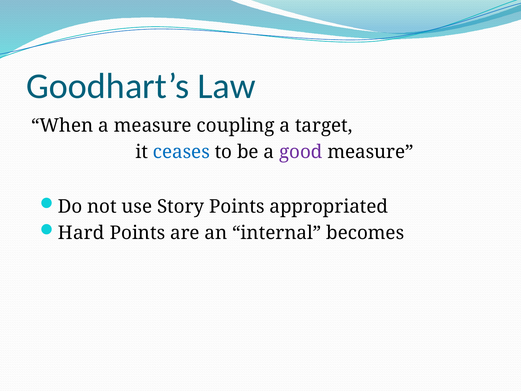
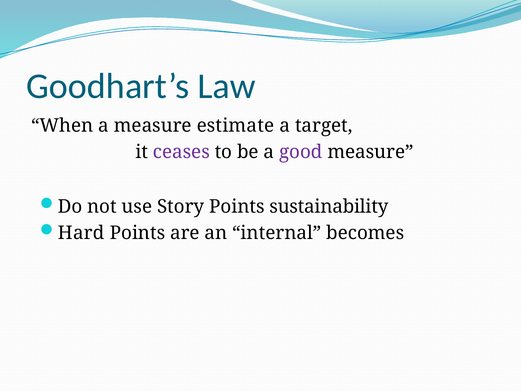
coupling: coupling -> estimate
ceases colour: blue -> purple
appropriated: appropriated -> sustainability
